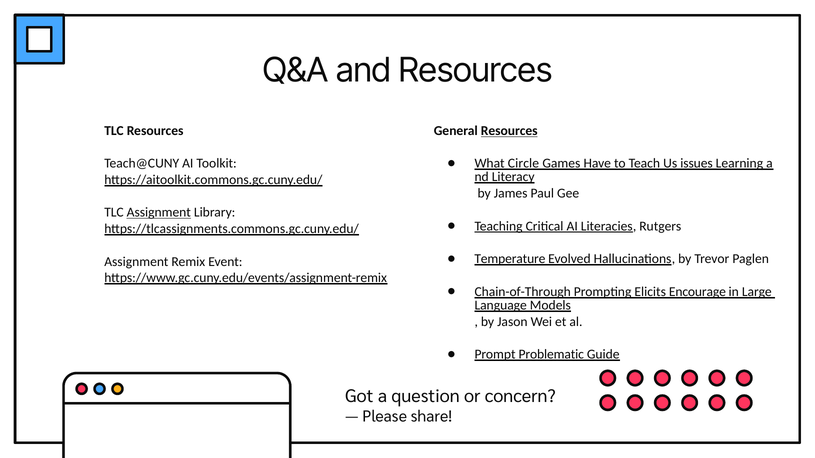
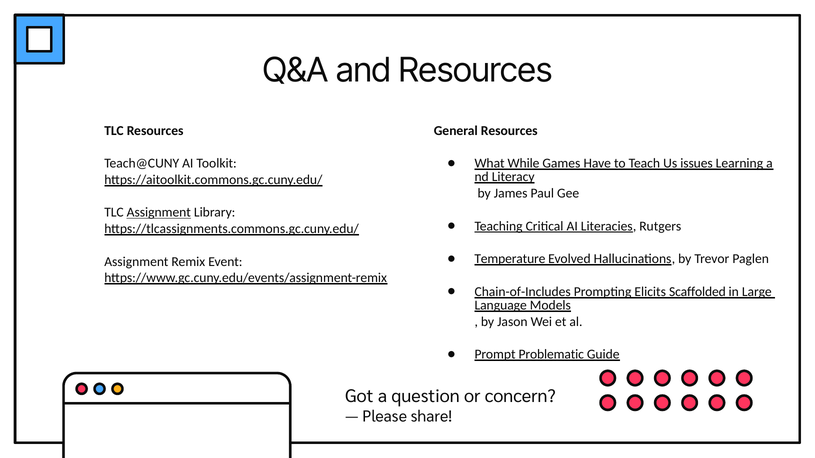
Resources at (509, 131) underline: present -> none
Circle: Circle -> While
Chain-of-Through: Chain-of-Through -> Chain-of-Includes
Encourage: Encourage -> Scaffolded
